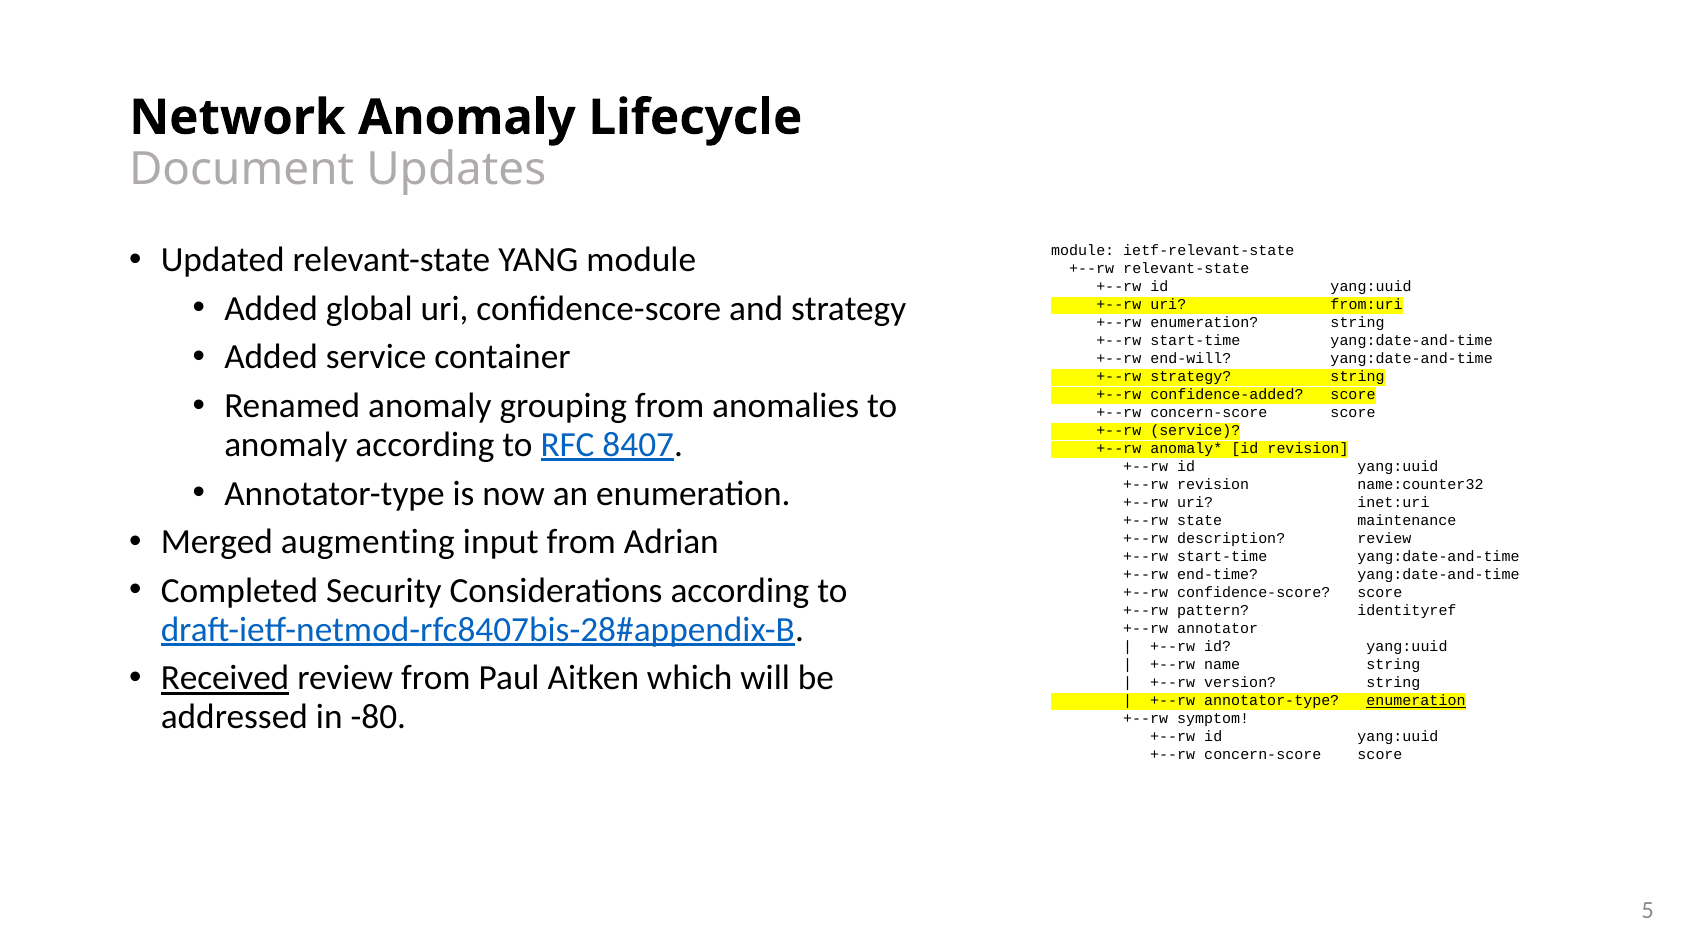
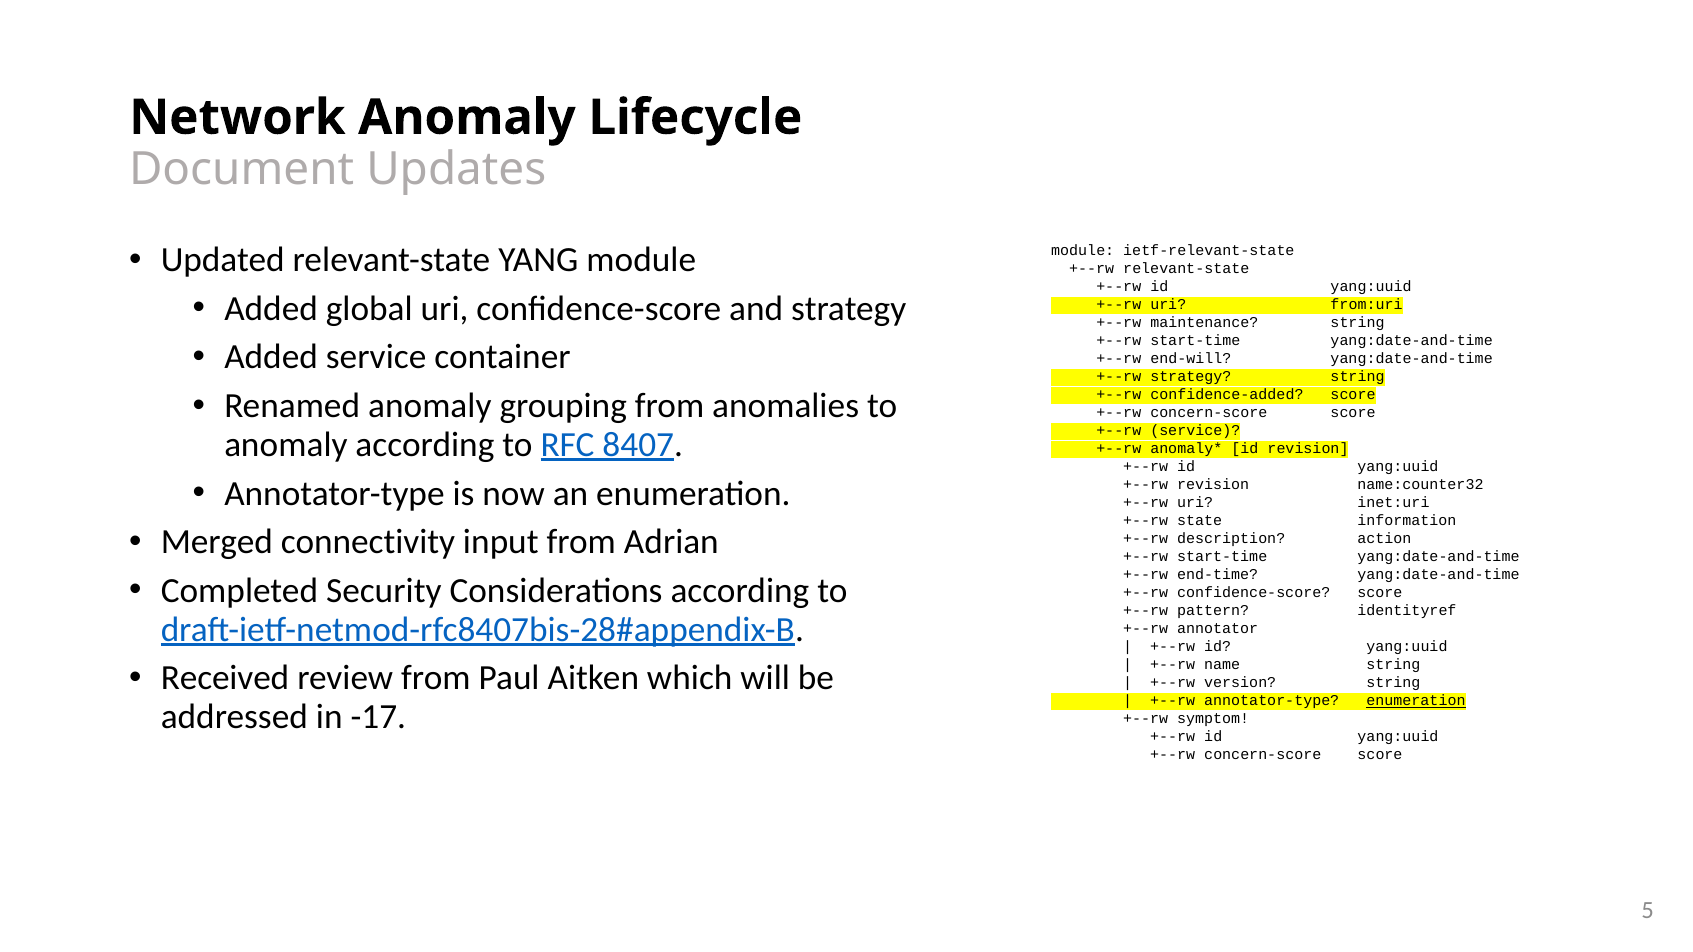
+--rw enumeration: enumeration -> maintenance
maintenance: maintenance -> information
augmenting: augmenting -> connectivity
description review: review -> action
Received underline: present -> none
-80: -80 -> -17
